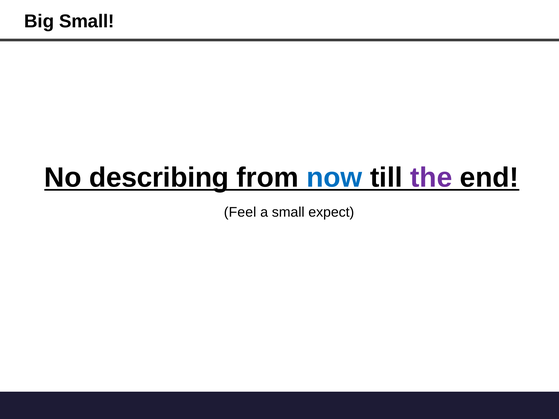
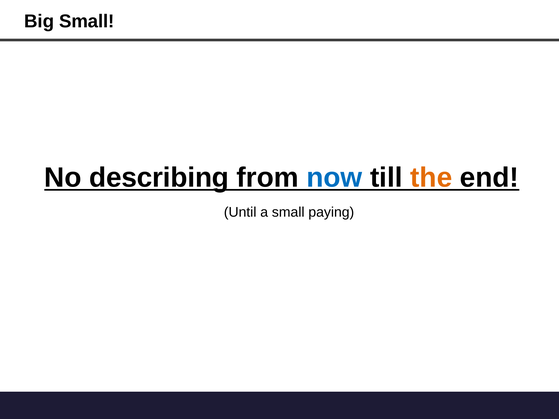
the colour: purple -> orange
Feel: Feel -> Until
expect: expect -> paying
